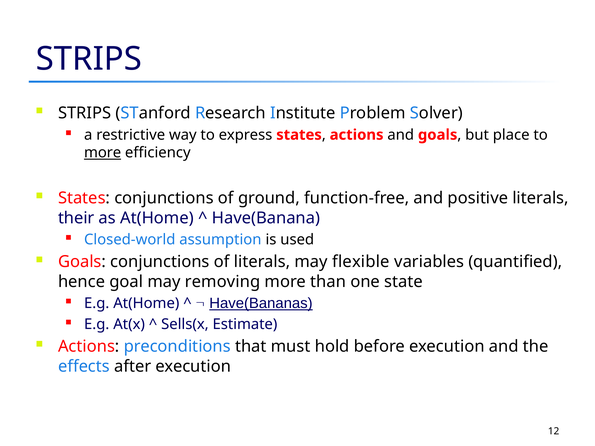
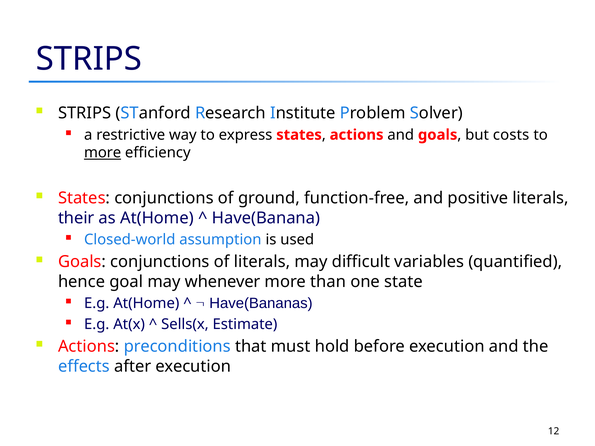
place: place -> costs
flexible: flexible -> difficult
removing: removing -> whenever
Have(Bananas underline: present -> none
